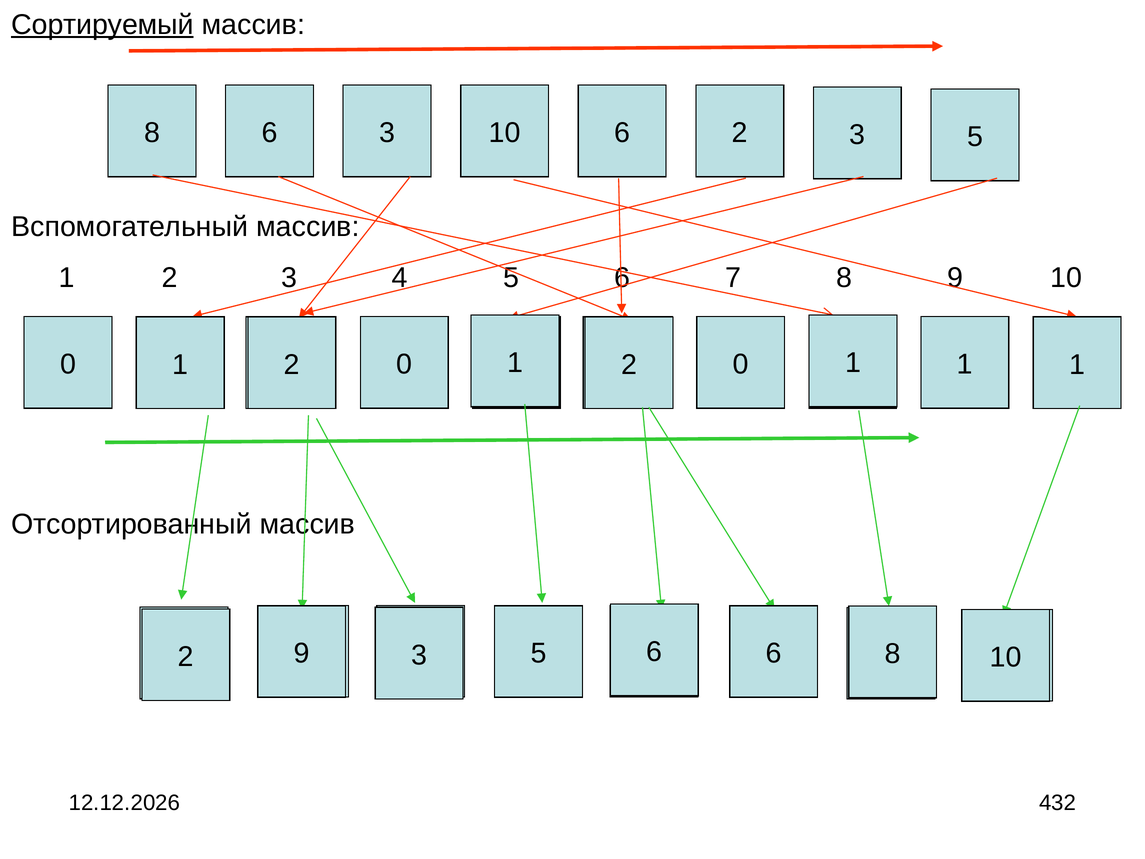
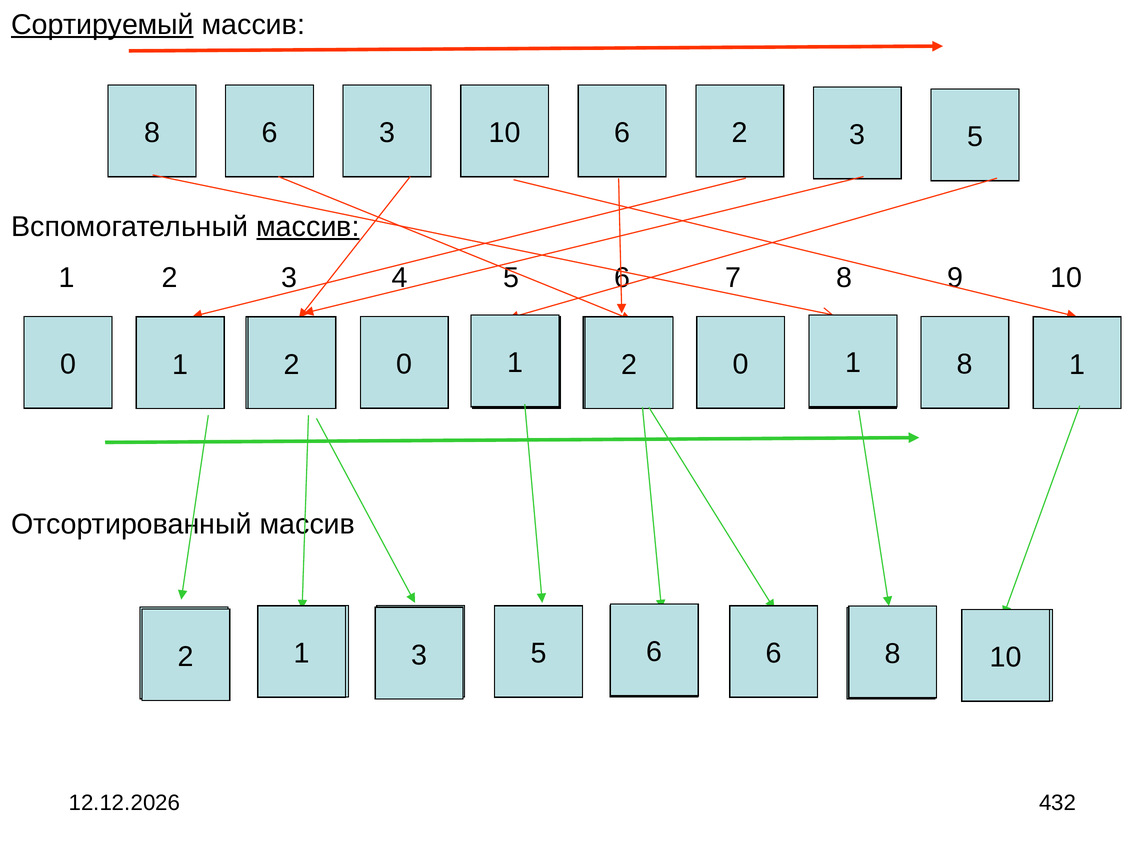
массив at (308, 227) underline: none -> present
1 at (965, 364): 1 -> 8
9 at (302, 653): 9 -> 1
